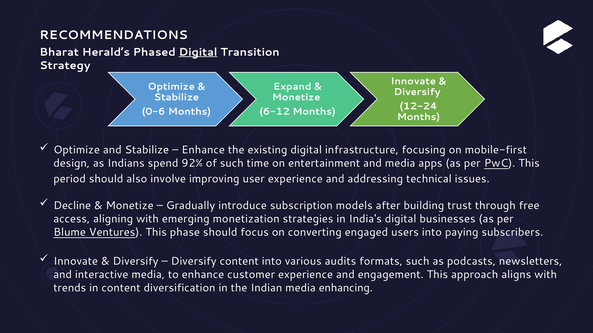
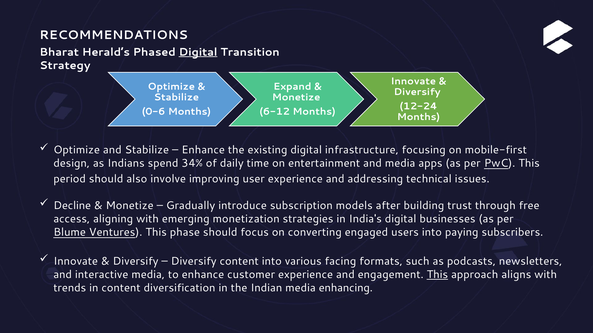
92%: 92% -> 34%
of such: such -> daily
audits: audits -> facing
This at (437, 275) underline: none -> present
